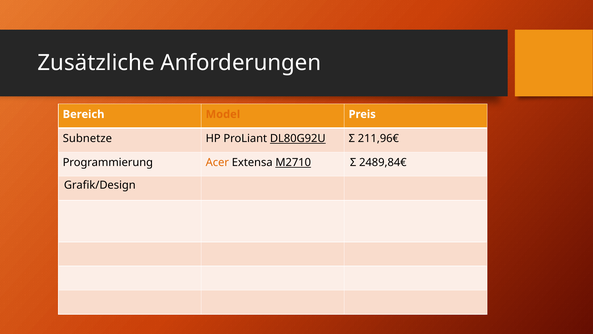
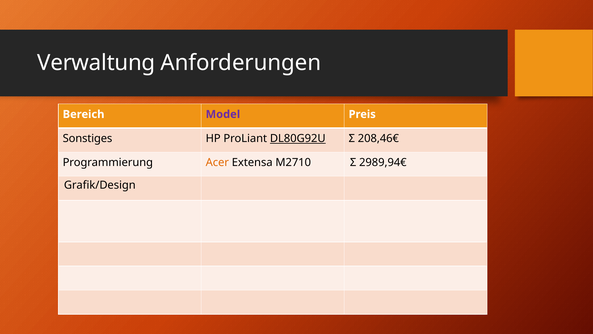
Zusätzliche: Zusätzliche -> Verwaltung
Model colour: orange -> purple
Subnetze: Subnetze -> Sonstiges
211,96€: 211,96€ -> 208,46€
M2710 underline: present -> none
2489,84€: 2489,84€ -> 2989,94€
